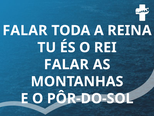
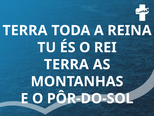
FALAR at (25, 30): FALAR -> TERRA
FALAR at (66, 64): FALAR -> TERRA
